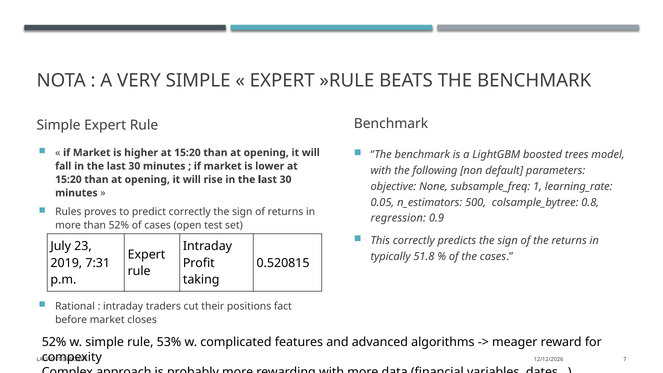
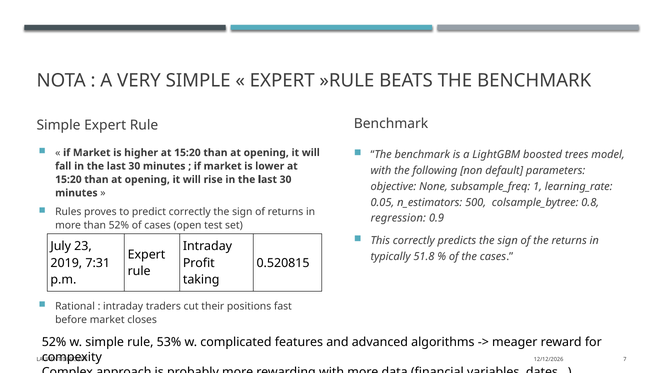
fact: fact -> fast
